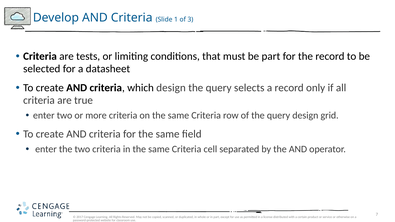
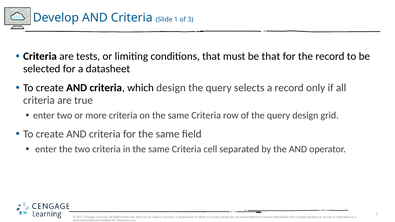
be part: part -> that
